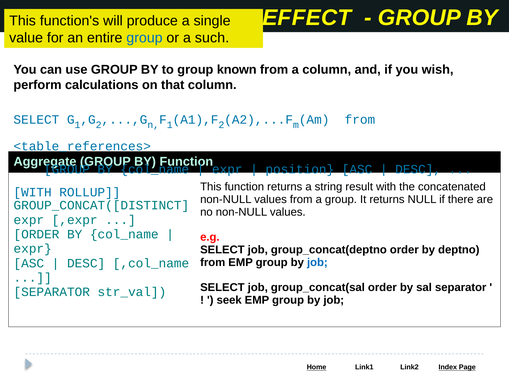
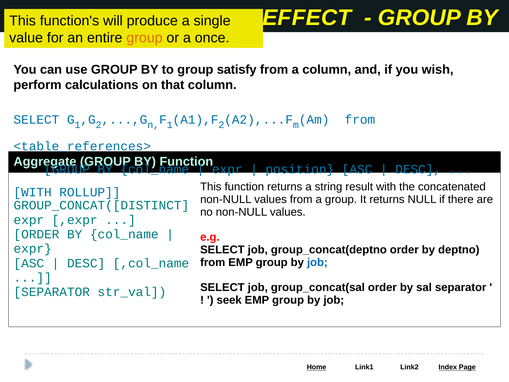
group at (144, 38) colour: blue -> orange
such: such -> once
known: known -> satisfy
